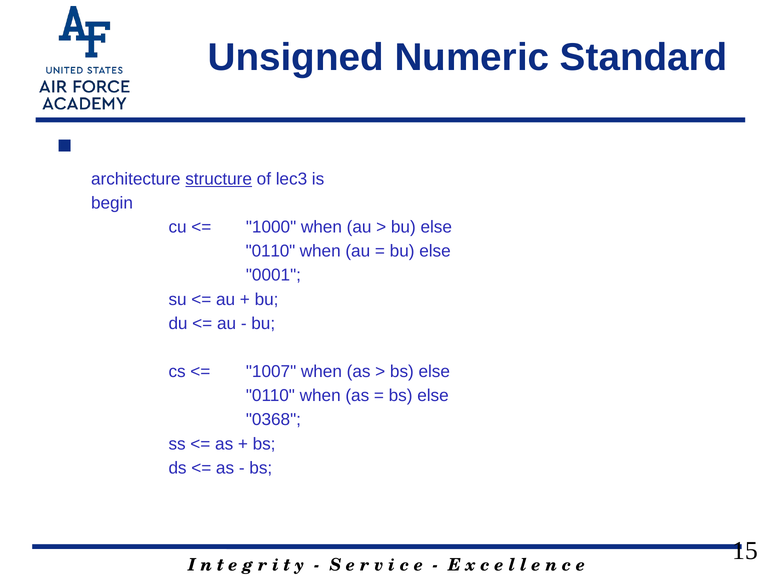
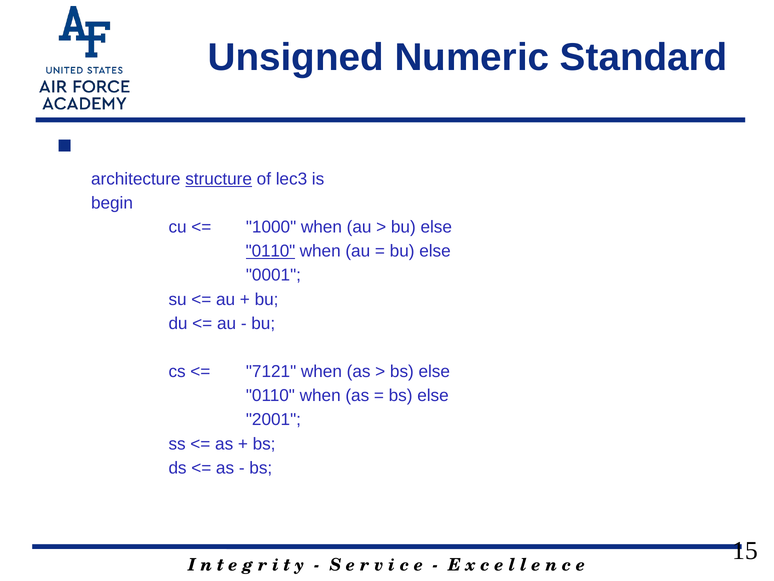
0110 at (271, 251) underline: none -> present
1007: 1007 -> 7121
0368: 0368 -> 2001
